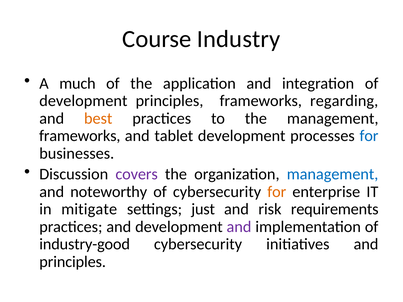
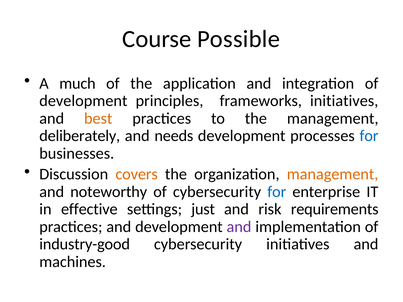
Industry: Industry -> Possible
frameworks regarding: regarding -> initiatives
frameworks at (80, 136): frameworks -> deliberately
tablet: tablet -> needs
covers colour: purple -> orange
management at (333, 174) colour: blue -> orange
for at (277, 192) colour: orange -> blue
mitigate: mitigate -> effective
principles at (73, 262): principles -> machines
